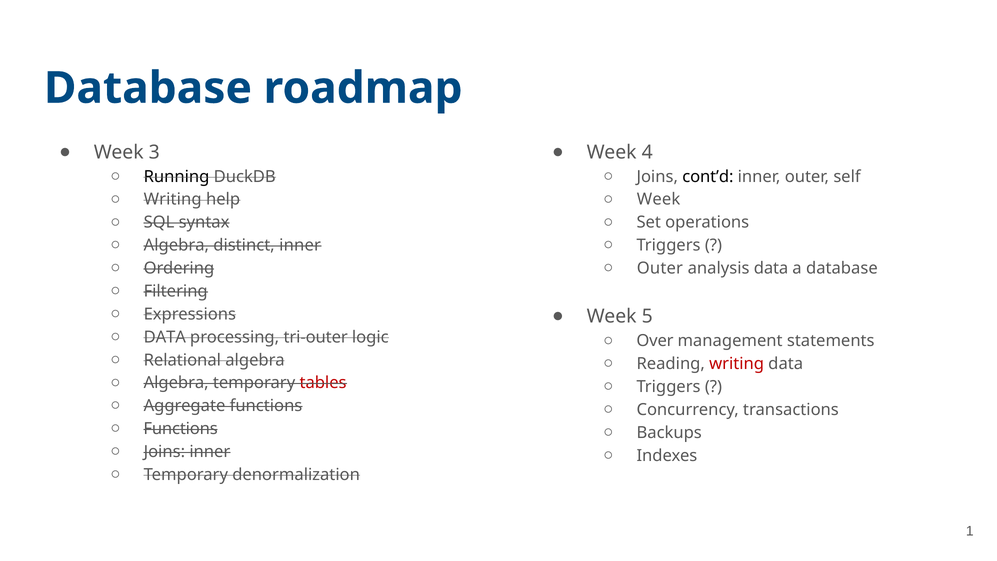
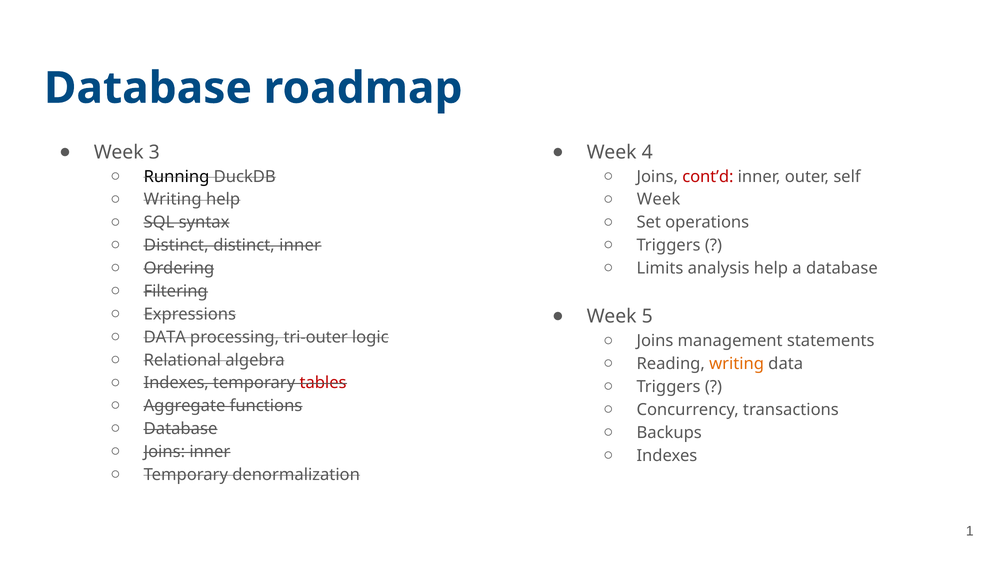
cont’d colour: black -> red
Algebra at (176, 245): Algebra -> Distinct
Outer at (660, 268): Outer -> Limits
analysis data: data -> help
Over at (655, 341): Over -> Joins
writing at (737, 364) colour: red -> orange
Algebra at (176, 383): Algebra -> Indexes
Functions at (181, 429): Functions -> Database
